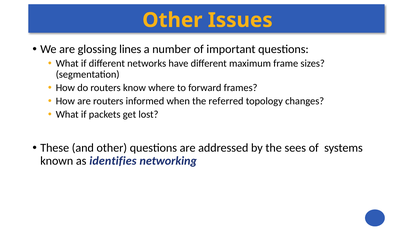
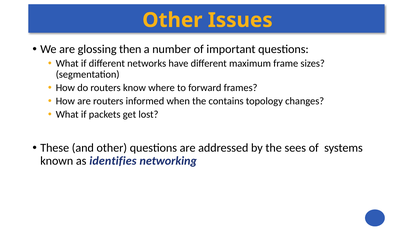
lines: lines -> then
referred: referred -> contains
